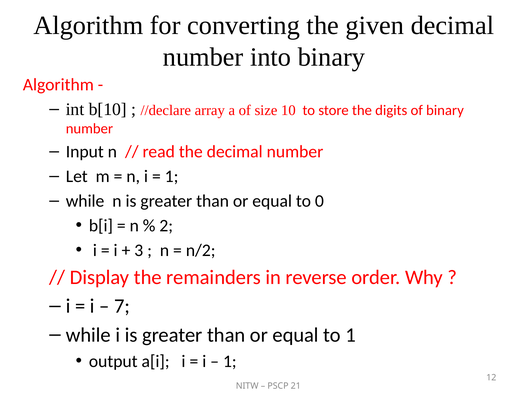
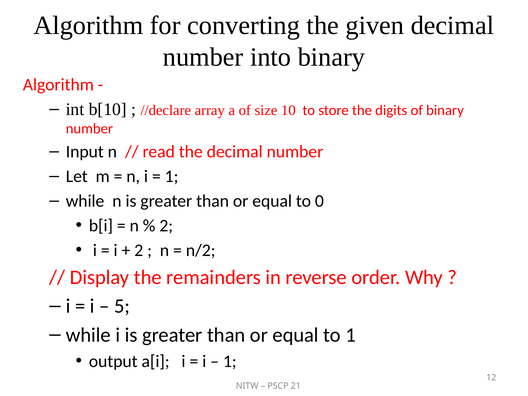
3 at (139, 250): 3 -> 2
7: 7 -> 5
